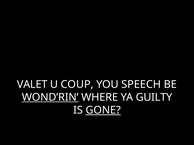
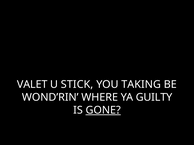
COUP: COUP -> STICK
SPEECH: SPEECH -> TAKING
WOND’RIN underline: present -> none
